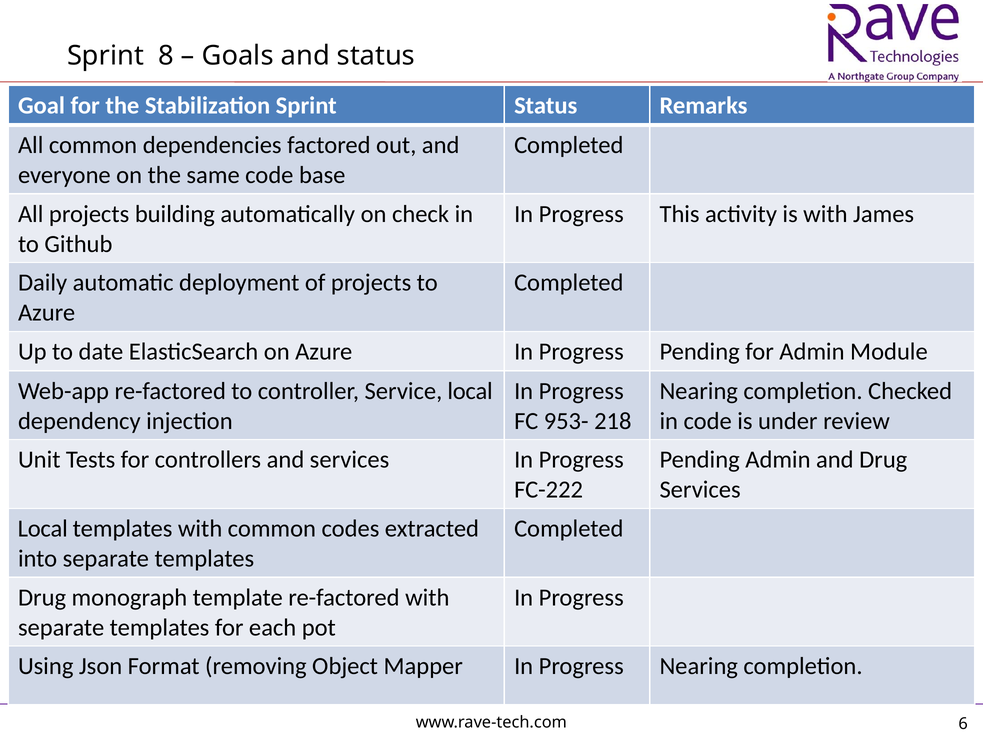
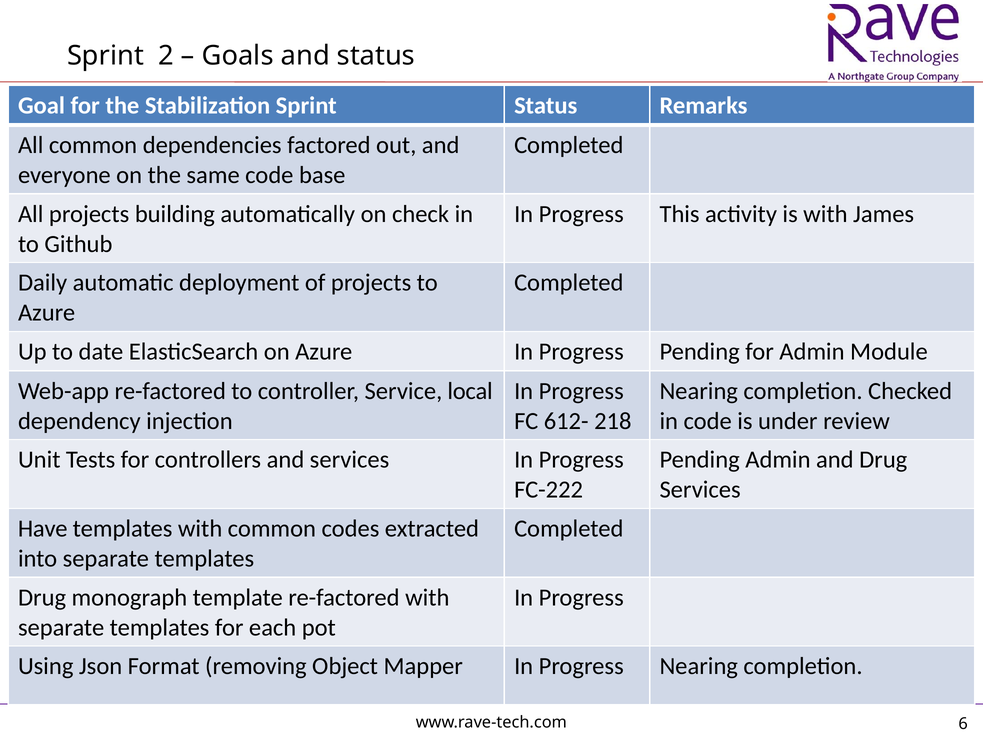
8: 8 -> 2
953-: 953- -> 612-
Local at (43, 529): Local -> Have
